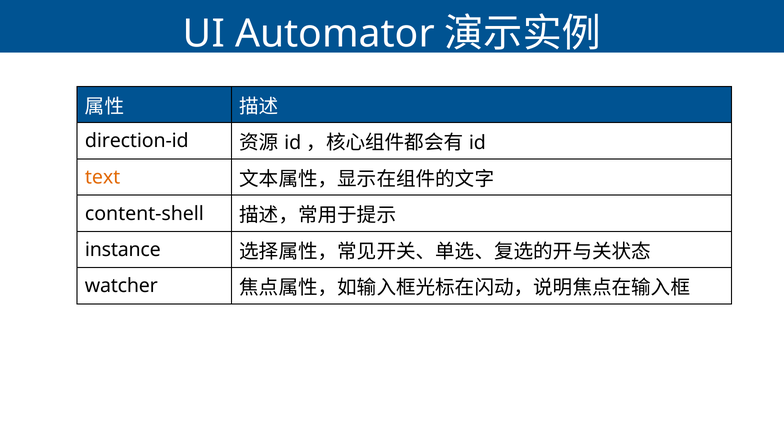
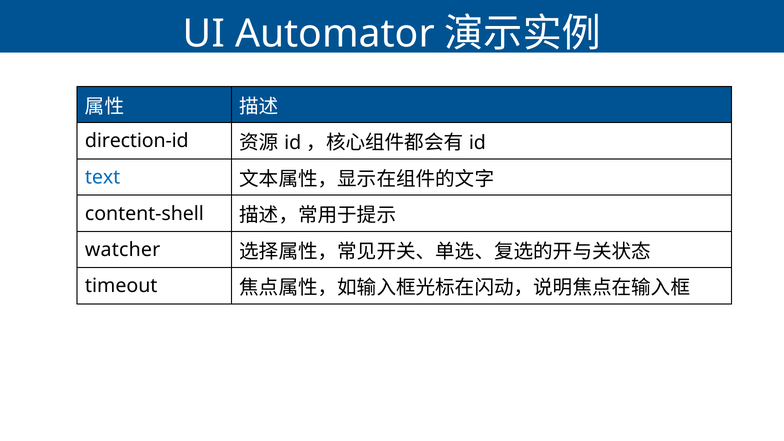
text colour: orange -> blue
instance: instance -> watcher
watcher: watcher -> timeout
